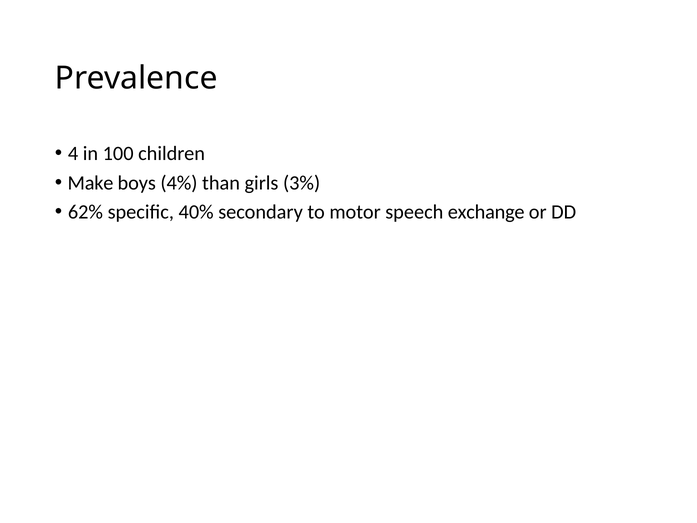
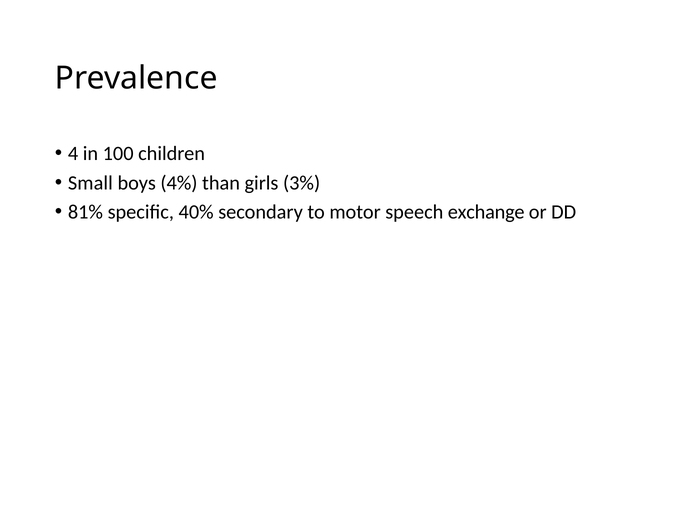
Make: Make -> Small
62%: 62% -> 81%
